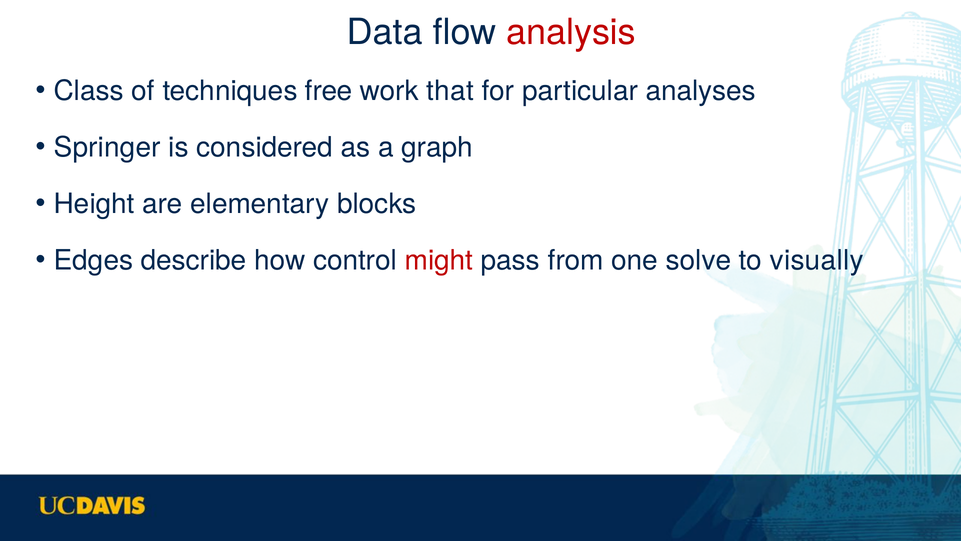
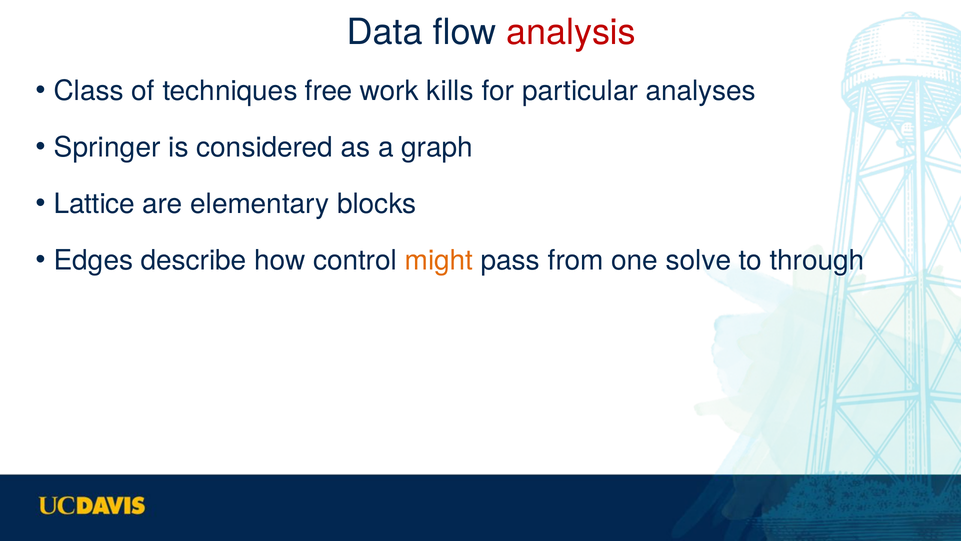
that: that -> kills
Height: Height -> Lattice
might colour: red -> orange
visually: visually -> through
